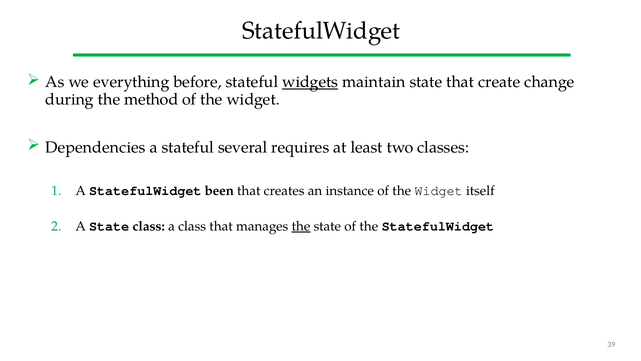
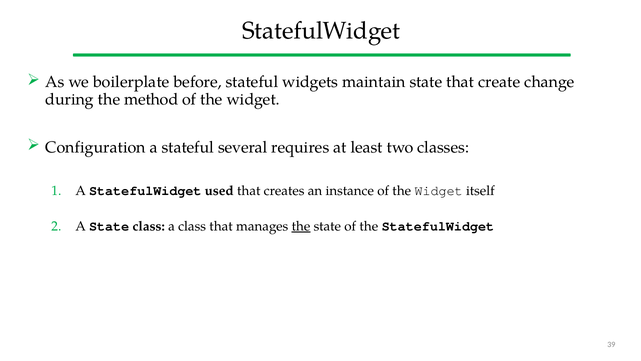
everything: everything -> boilerplate
widgets underline: present -> none
Dependencies: Dependencies -> Configuration
been: been -> used
